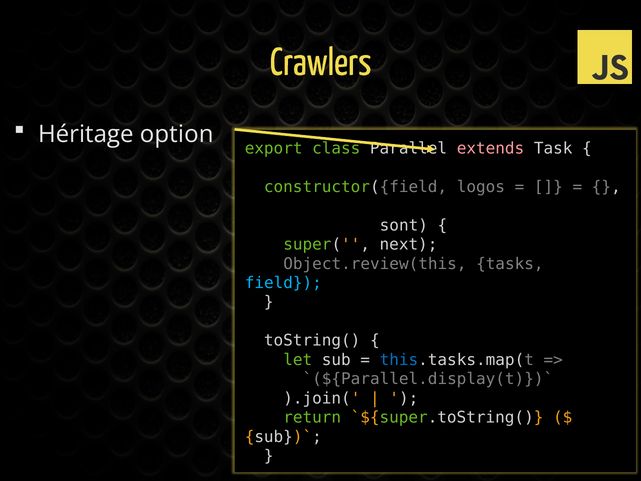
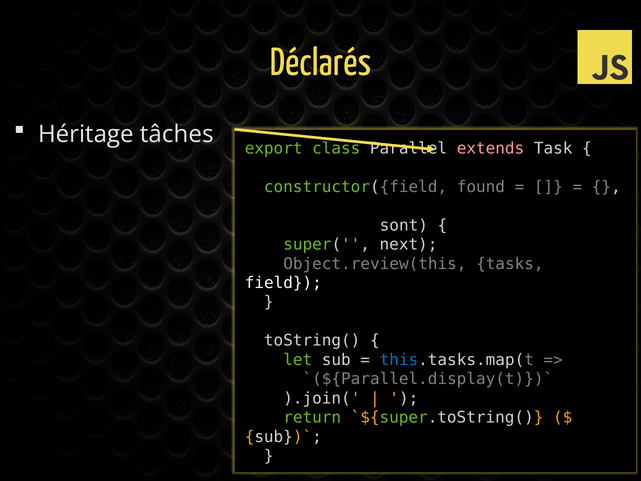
Crawlers: Crawlers -> Déclarés
option: option -> tâches
logos: logos -> found
field colour: light blue -> white
